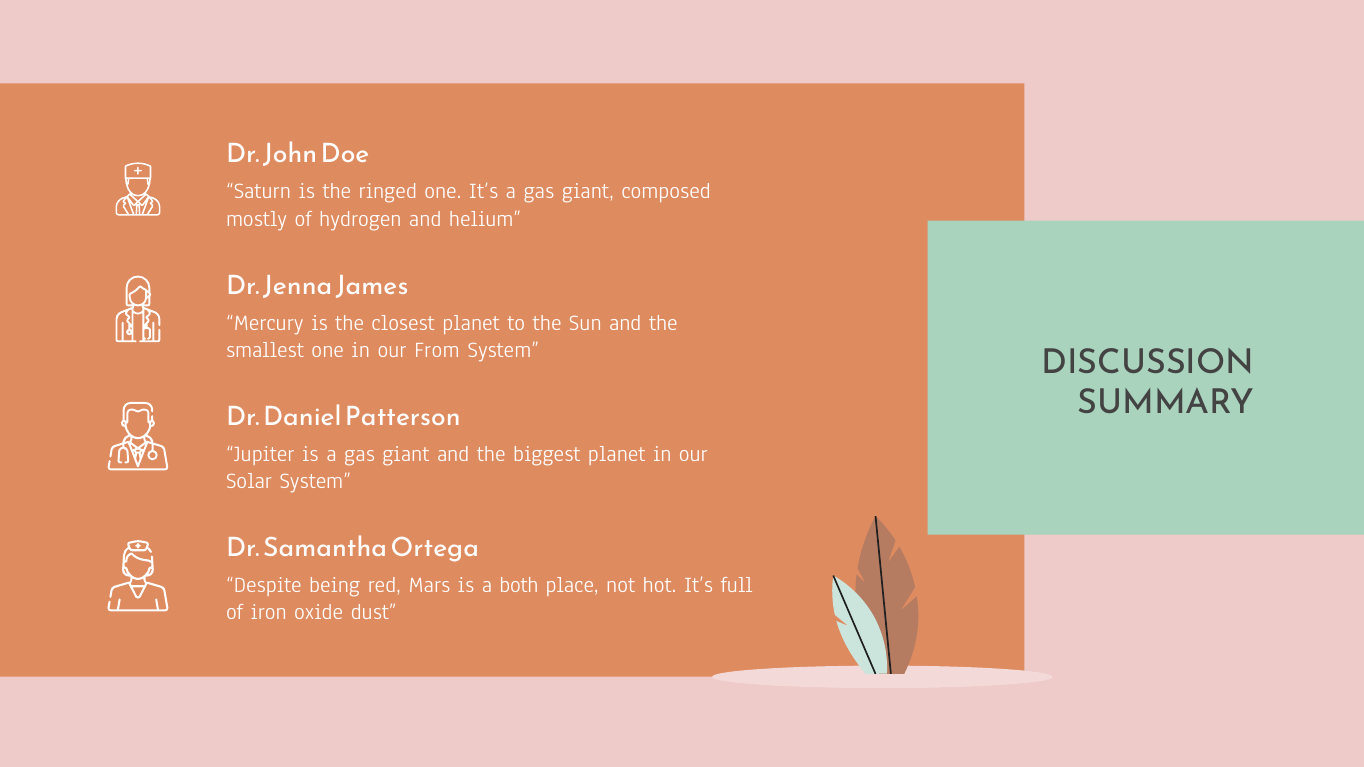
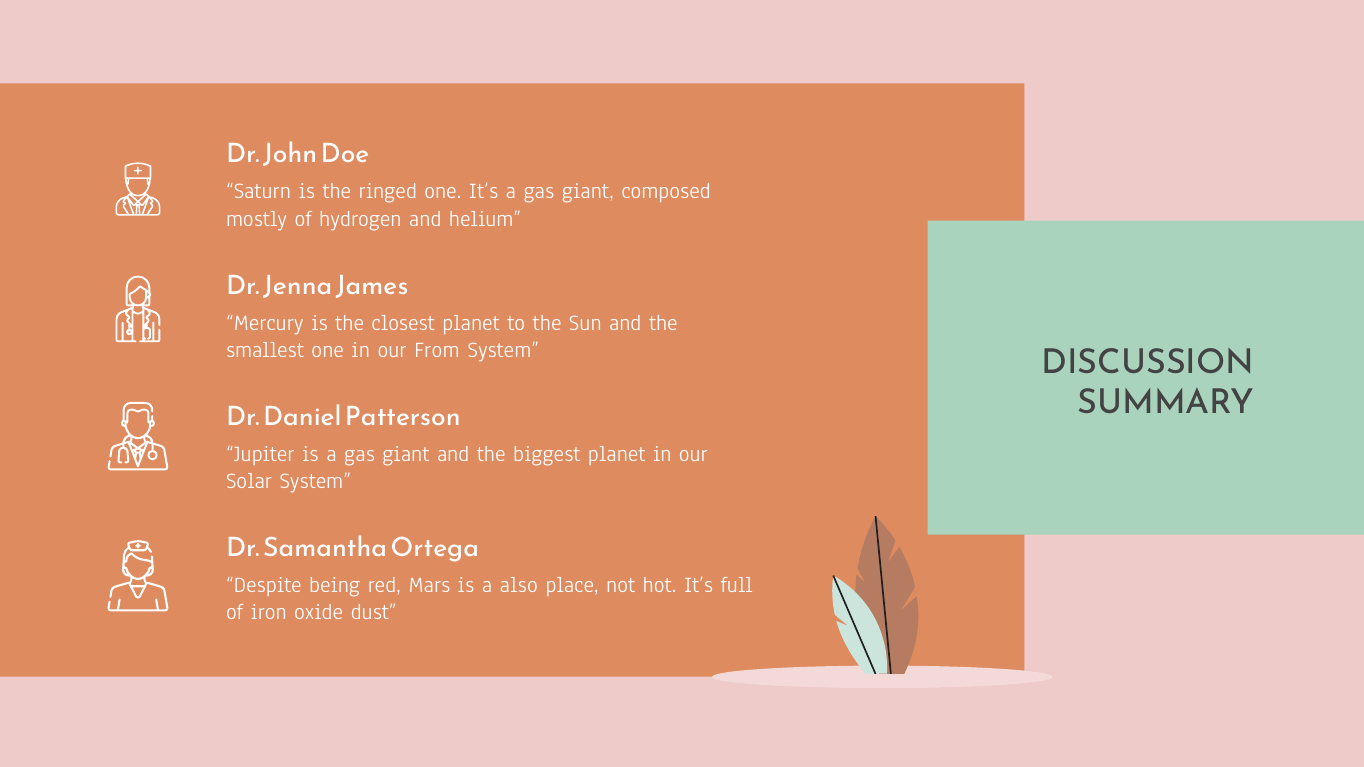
both: both -> also
